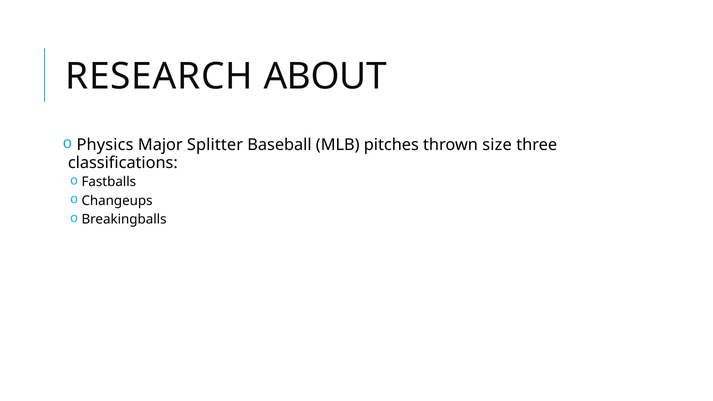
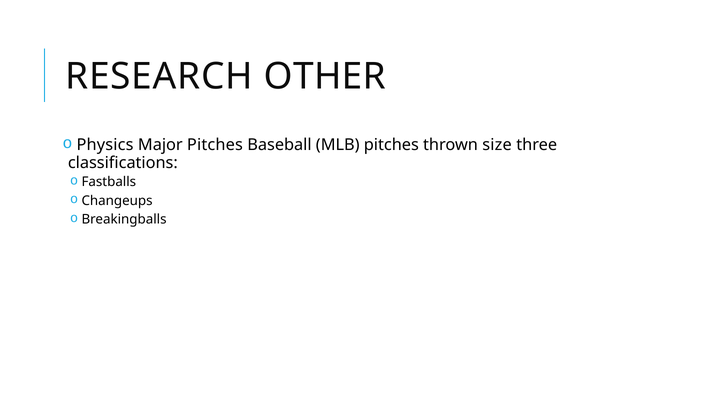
ABOUT: ABOUT -> OTHER
Major Splitter: Splitter -> Pitches
